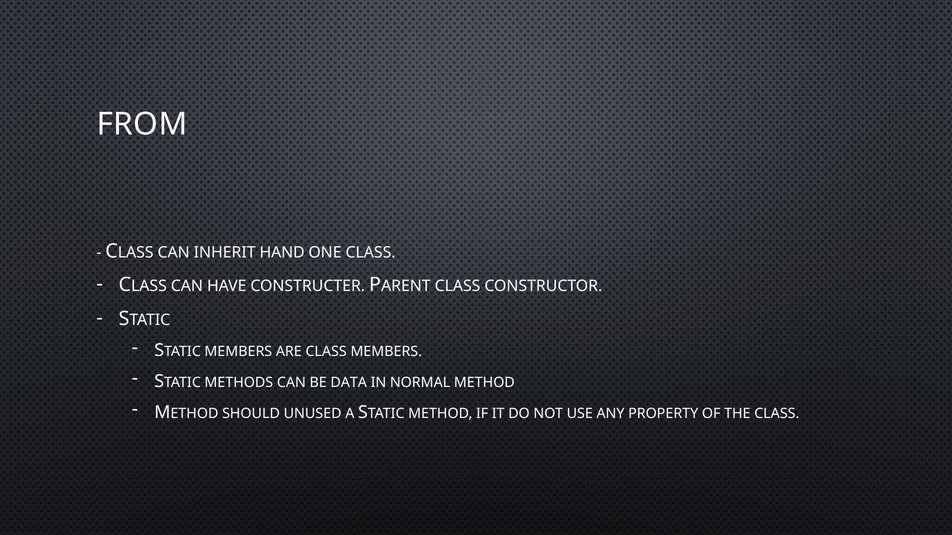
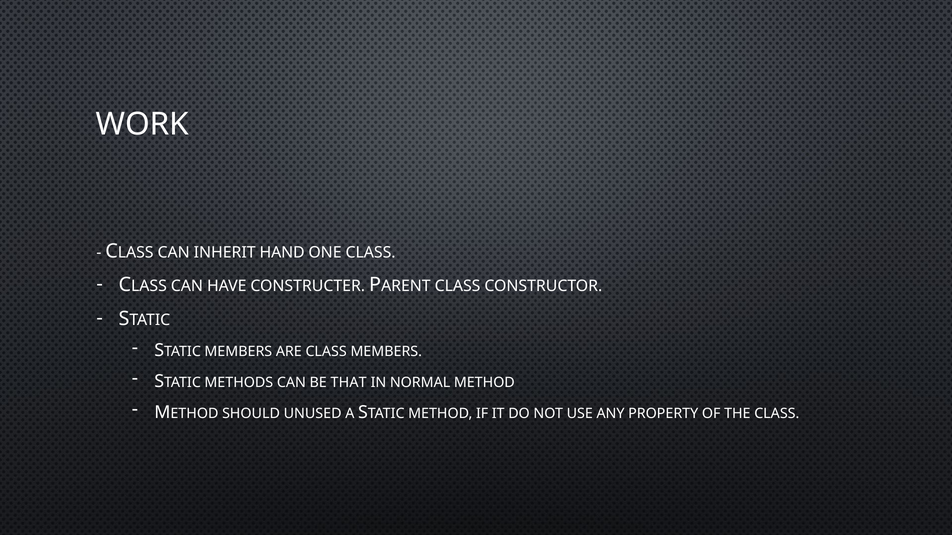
FROM: FROM -> WORK
DATA: DATA -> THAT
